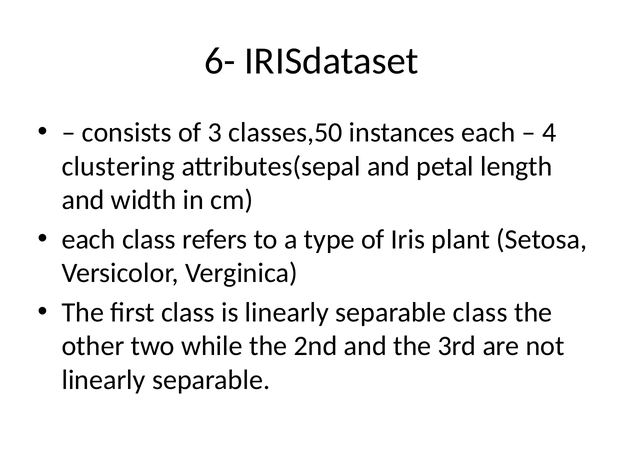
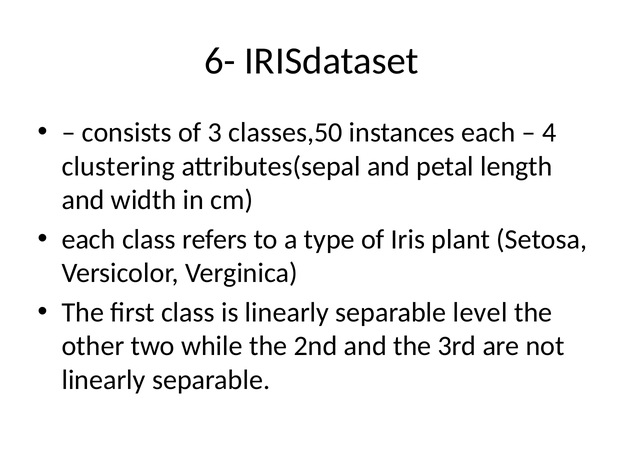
separable class: class -> level
